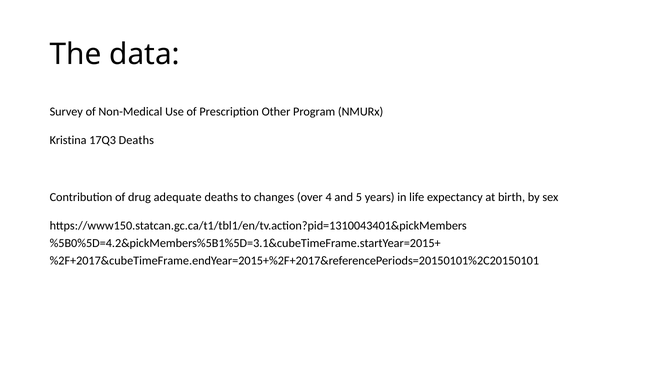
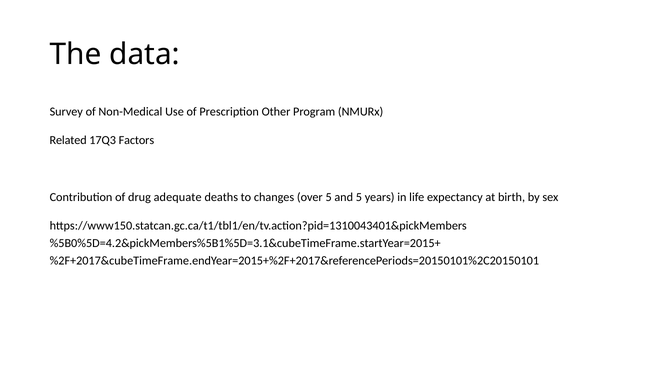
Kristina: Kristina -> Related
17Q3 Deaths: Deaths -> Factors
over 4: 4 -> 5
